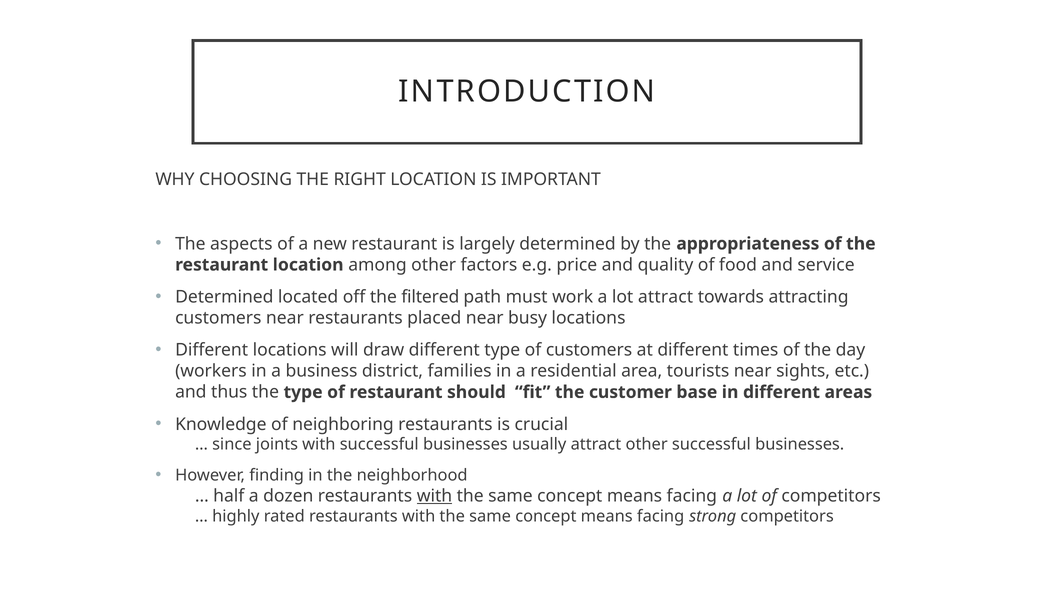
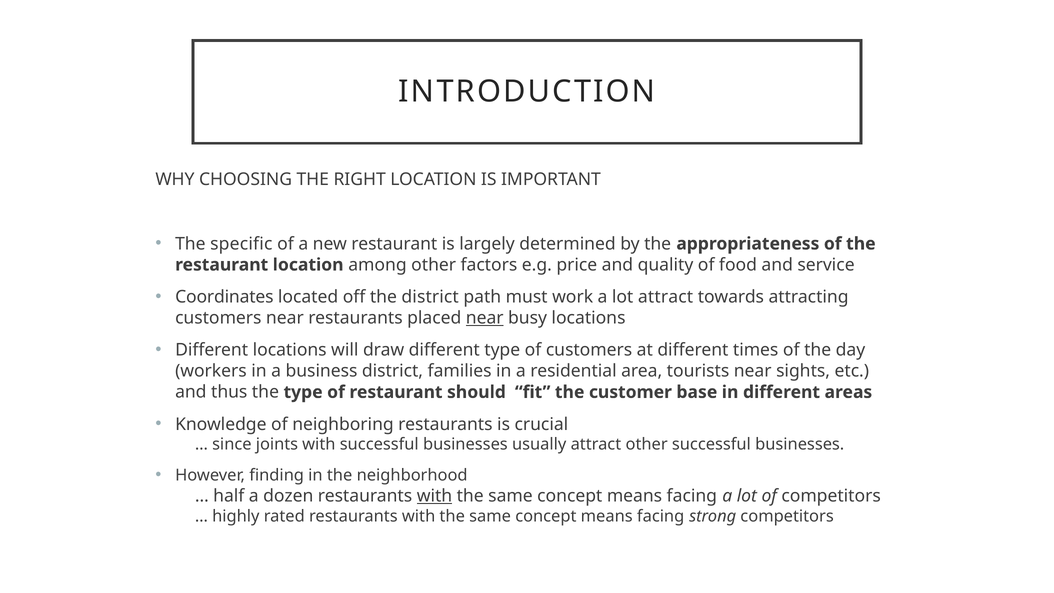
aspects: aspects -> specific
Determined at (224, 297): Determined -> Coordinates
the filtered: filtered -> district
near at (485, 318) underline: none -> present
